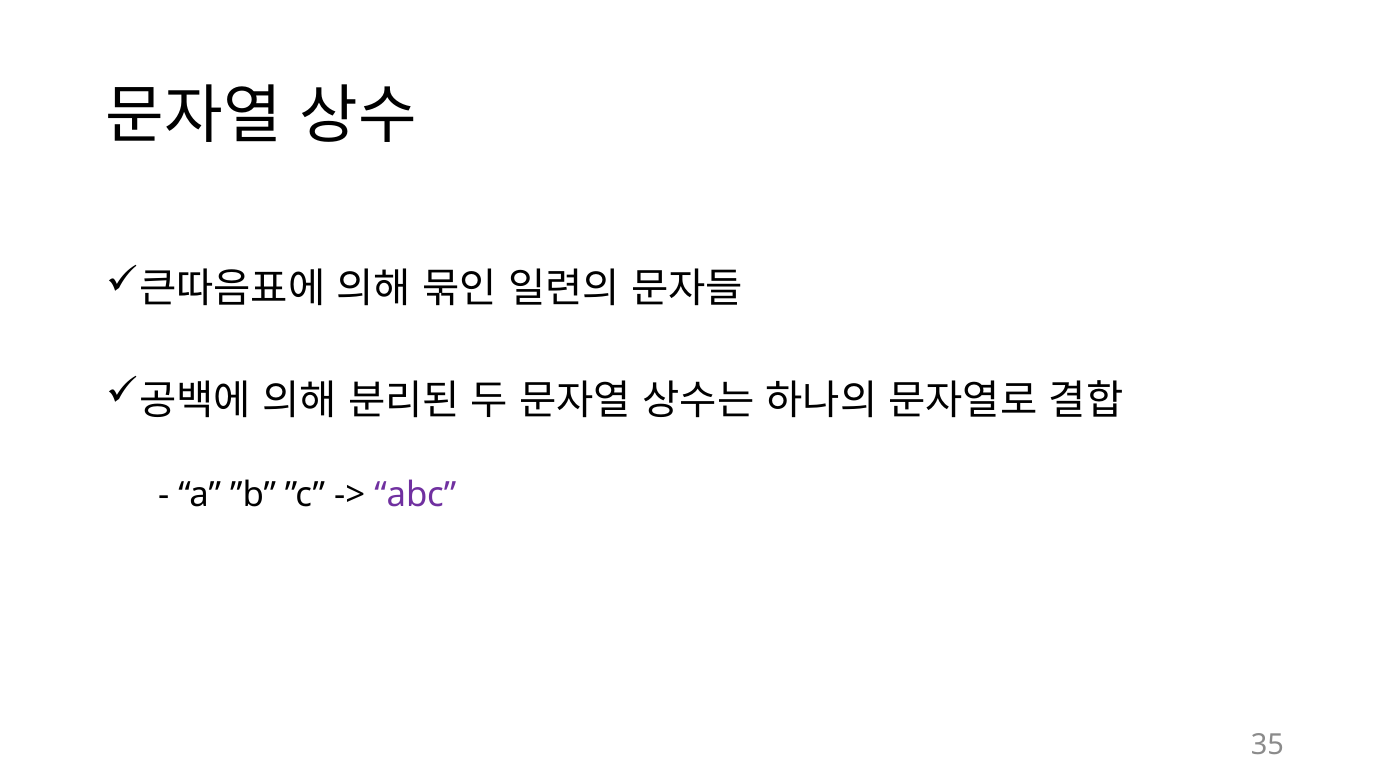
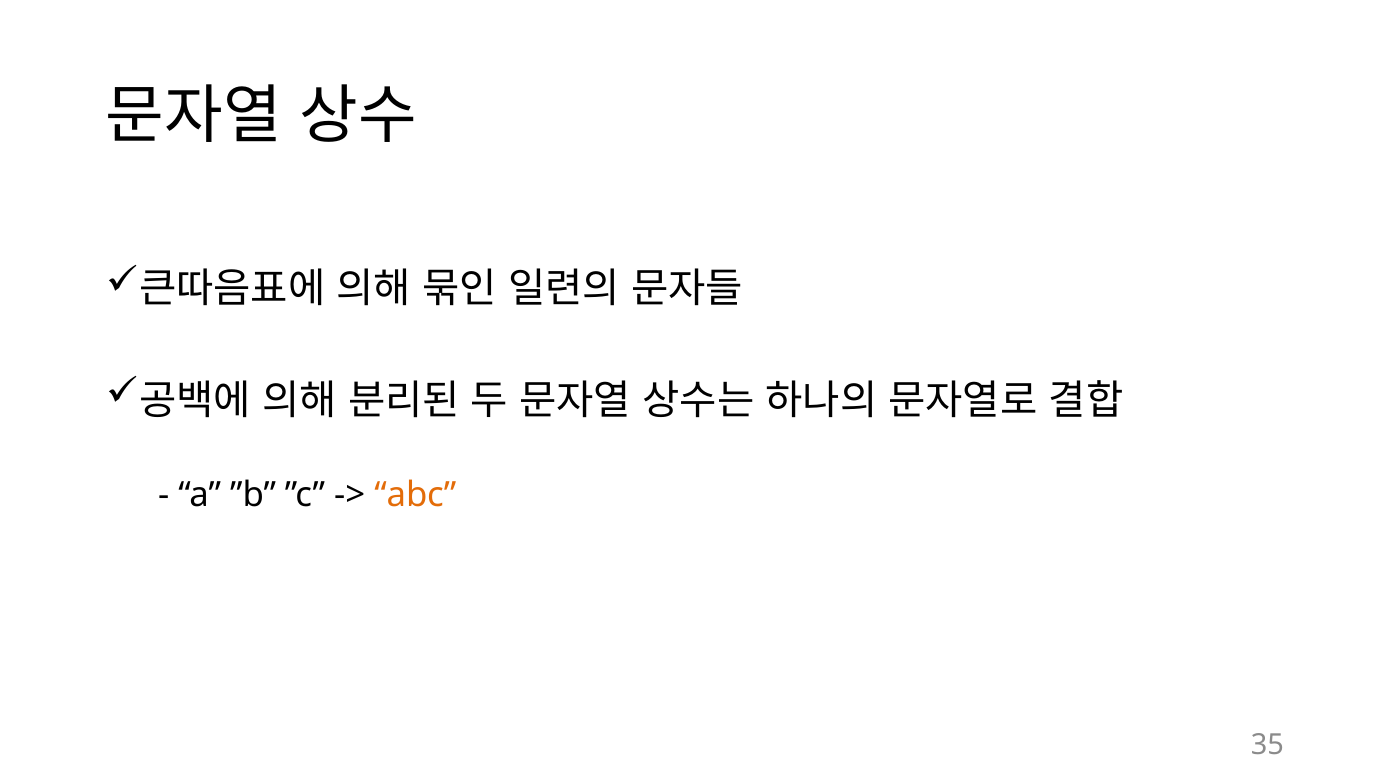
abc colour: purple -> orange
